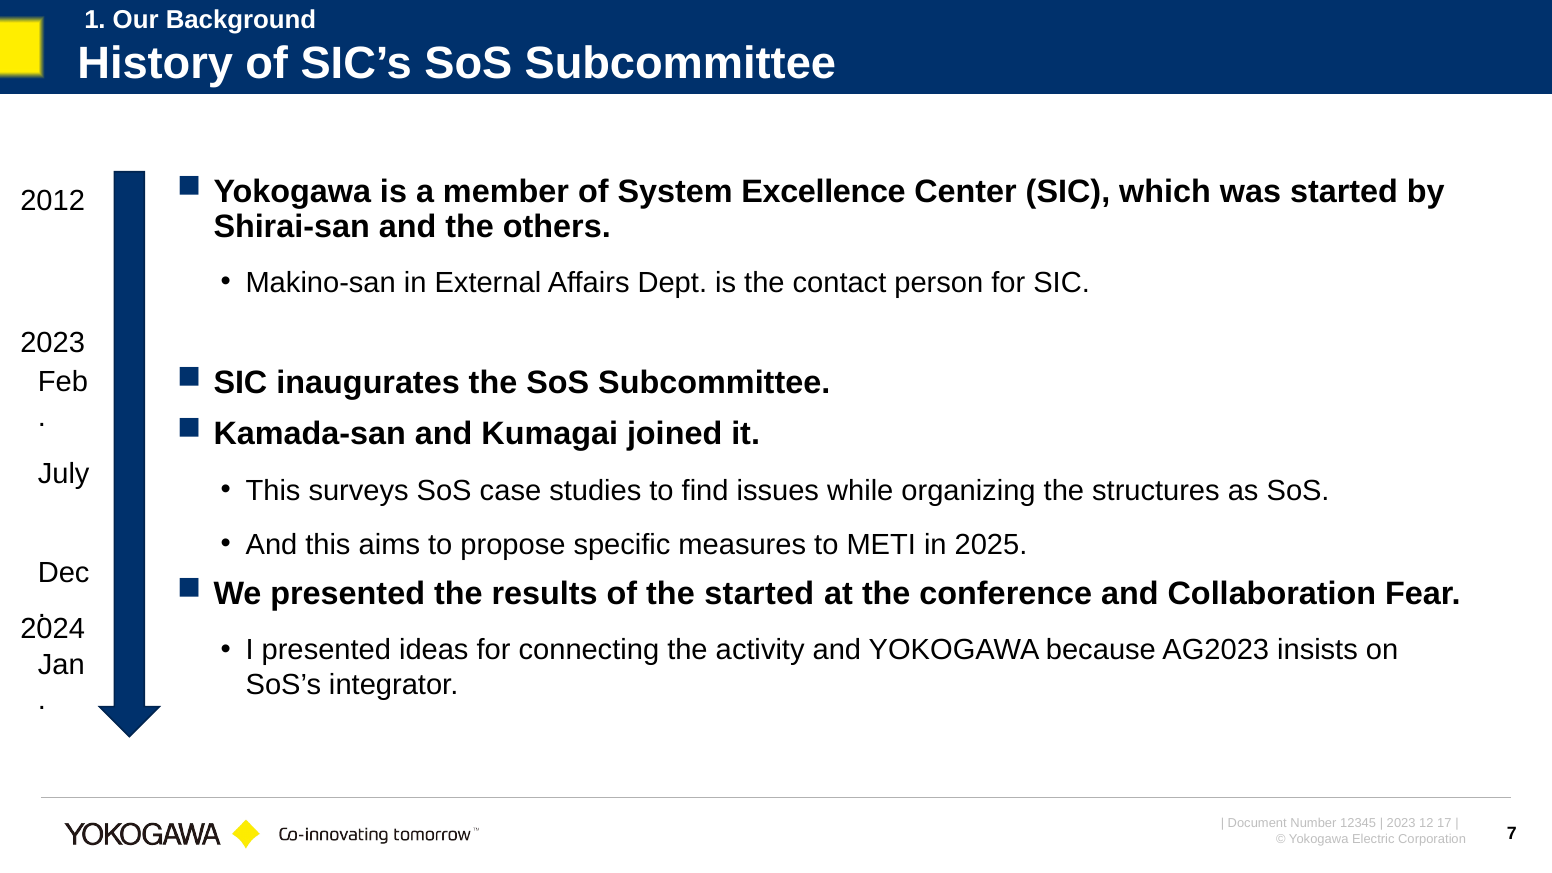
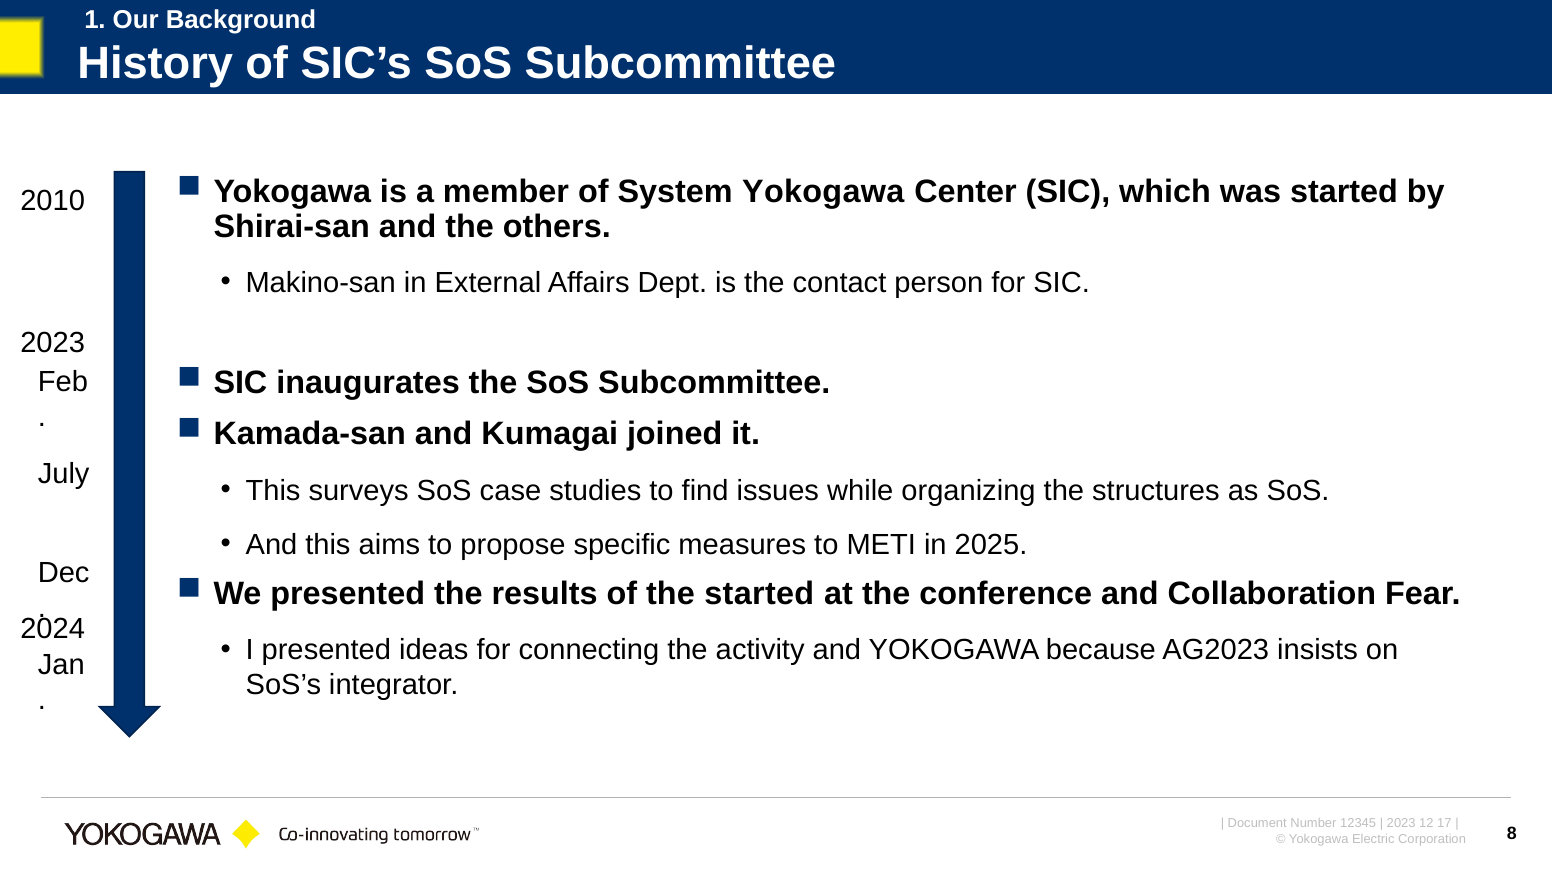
System Excellence: Excellence -> Yokogawa
2012: 2012 -> 2010
7: 7 -> 8
